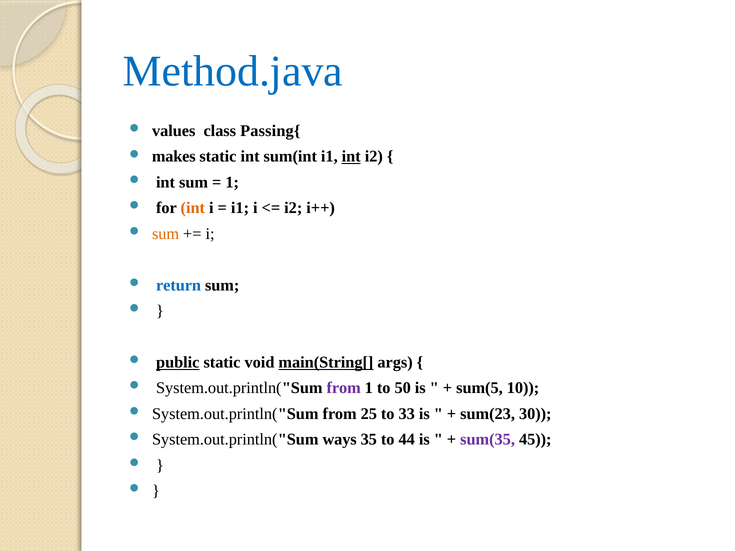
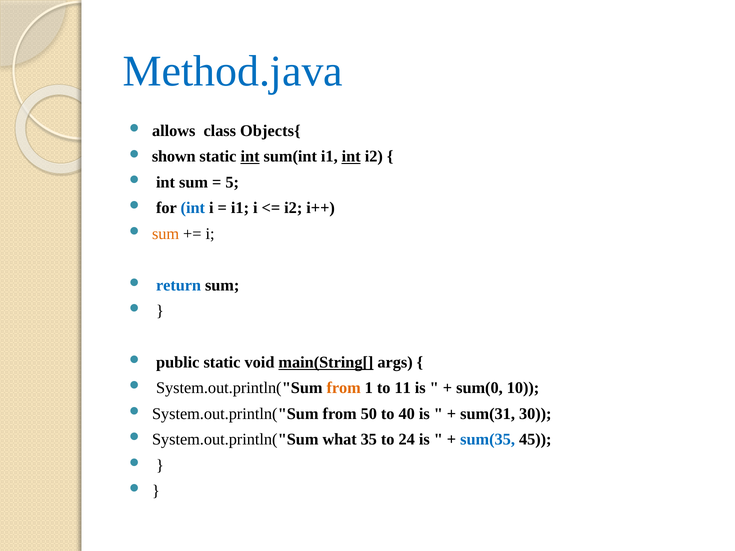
values: values -> allows
Passing{: Passing{ -> Objects{
makes: makes -> shown
int at (250, 157) underline: none -> present
1 at (232, 182): 1 -> 5
int at (193, 208) colour: orange -> blue
public underline: present -> none
from at (344, 388) colour: purple -> orange
50: 50 -> 11
sum(5: sum(5 -> sum(0
25: 25 -> 50
33: 33 -> 40
sum(23: sum(23 -> sum(31
ways: ways -> what
44: 44 -> 24
sum(35 colour: purple -> blue
